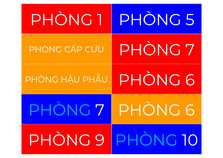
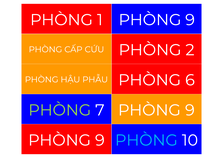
1 PHÒNG 5: 5 -> 9
CỨU PHÒNG 7: 7 -> 2
PHÒNG at (60, 110) colour: light blue -> light green
7 PHÒNG 6: 6 -> 9
